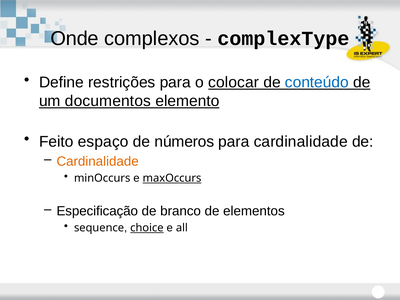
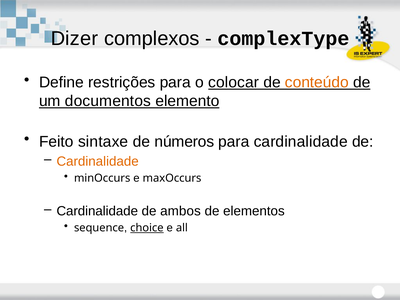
Onde: Onde -> Dizer
conteúdo colour: blue -> orange
espaço: espaço -> sintaxe
maxOccurs underline: present -> none
Especificação at (97, 211): Especificação -> Cardinalidade
branco: branco -> ambos
